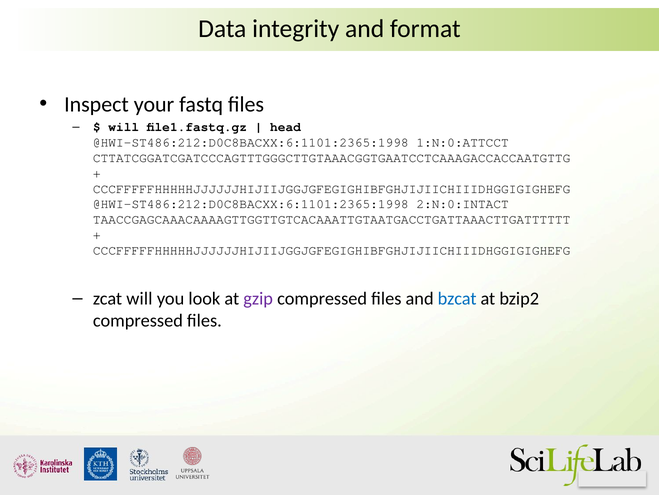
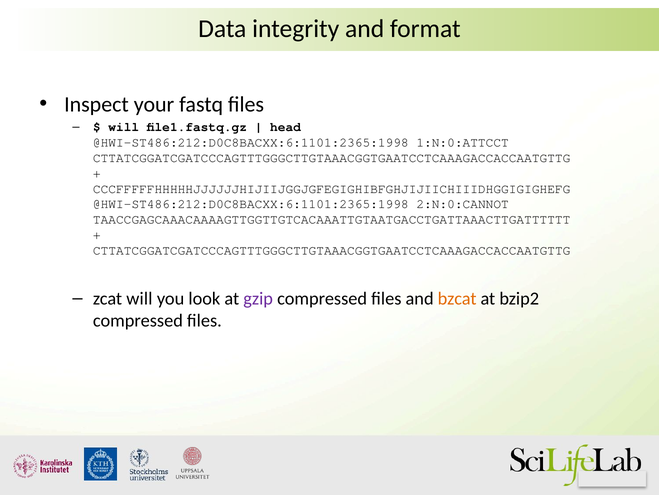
2:N:0:INTACT: 2:N:0:INTACT -> 2:N:0:CANNOT
CCCFFFFFHHHHHJJJJJJHIJIIJGGJGFEGIGHIBFGHJIJIICHIIIDHGGIGIGHEFG at (332, 250): CCCFFFFFHHHHHJJJJJJHIJIIJGGJGFEGIGHIBFGHJIJIICHIIIDHGGIGIGHEFG -> CTTATCGGATCGATCCCAGTTTGGGCTTGTAAACGGTGAATCCTCAAAGACCACCAATGTTG
bzcat colour: blue -> orange
